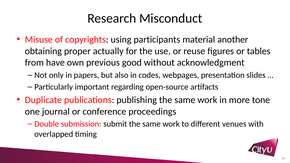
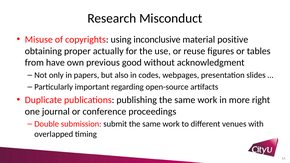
participants: participants -> inconclusive
another: another -> positive
tone: tone -> right
